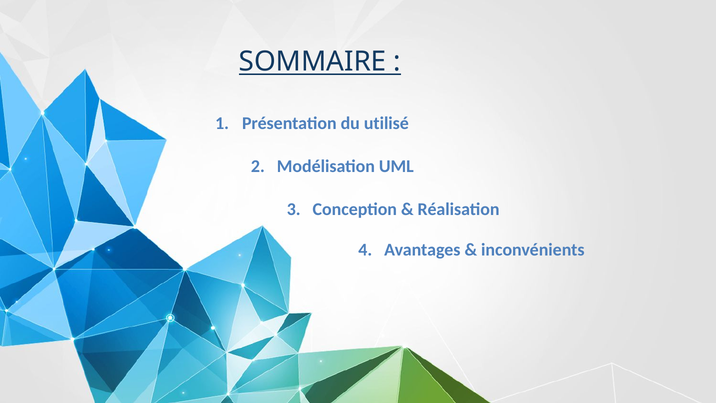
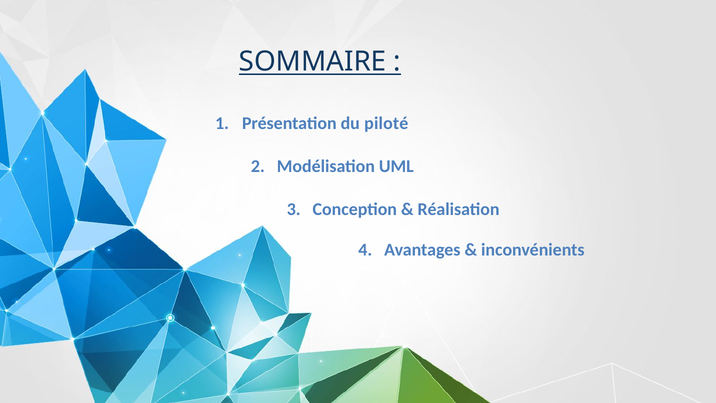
utilisé: utilisé -> piloté
